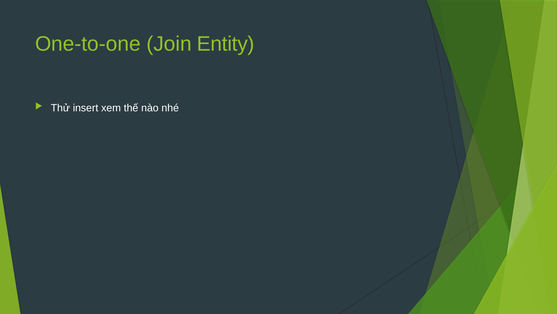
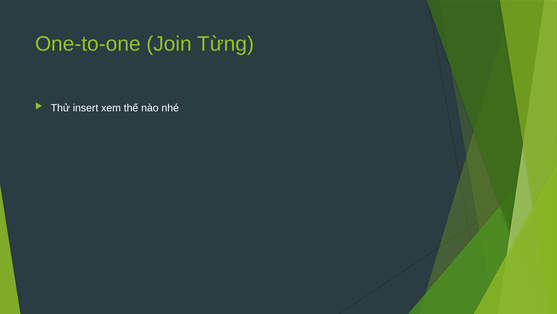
Entity: Entity -> Từng
